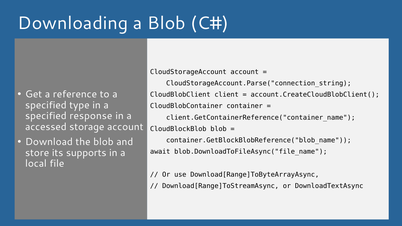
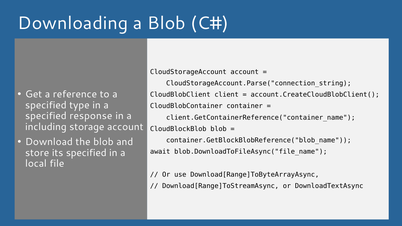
accessed: accessed -> including
its supports: supports -> specified
